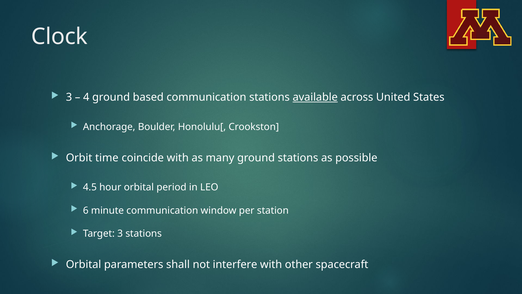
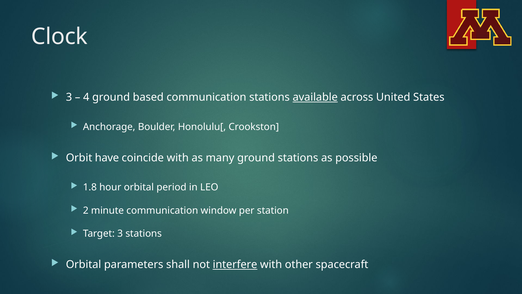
time: time -> have
4.5: 4.5 -> 1.8
6: 6 -> 2
interfere underline: none -> present
